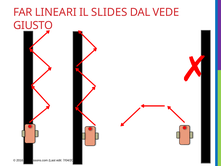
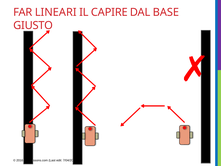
SLIDES: SLIDES -> CAPIRE
VEDE: VEDE -> BASE
